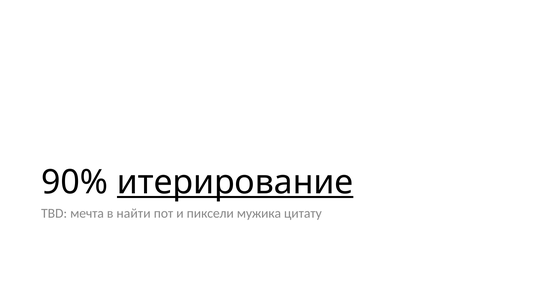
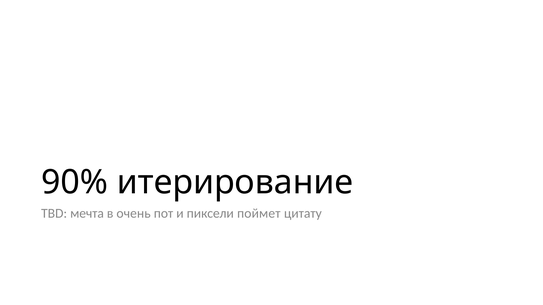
итерирование underline: present -> none
найти: найти -> очень
мужика: мужика -> поймет
